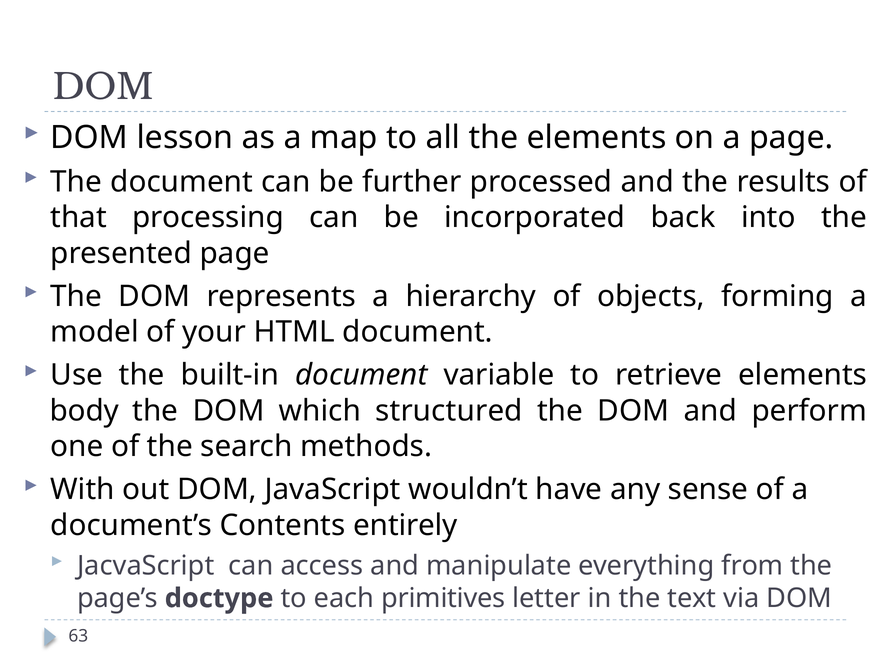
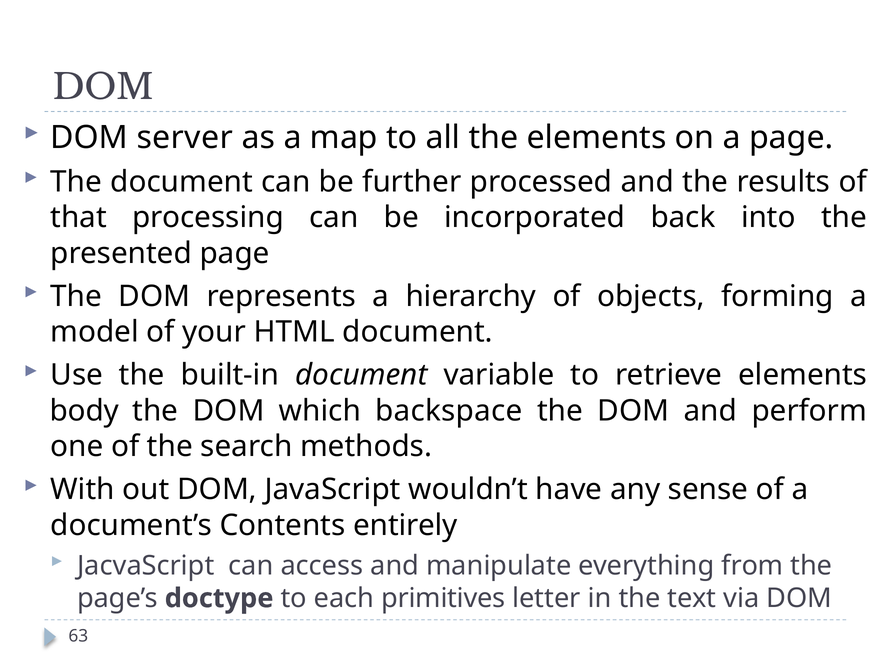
lesson: lesson -> server
structured: structured -> backspace
